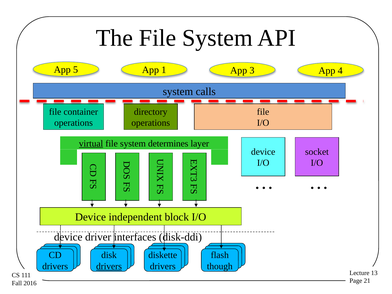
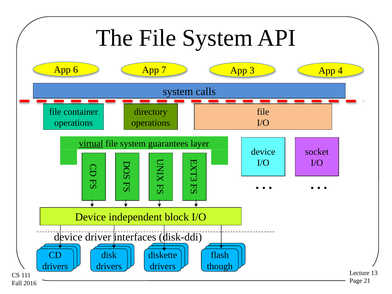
5: 5 -> 6
1: 1 -> 7
determines: determines -> guarantees
drivers at (109, 266) underline: present -> none
